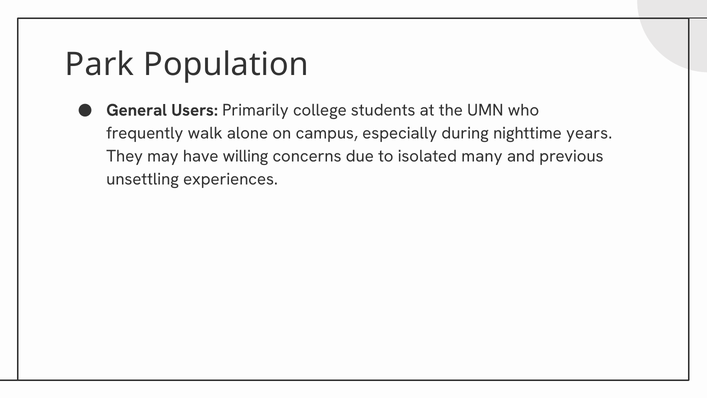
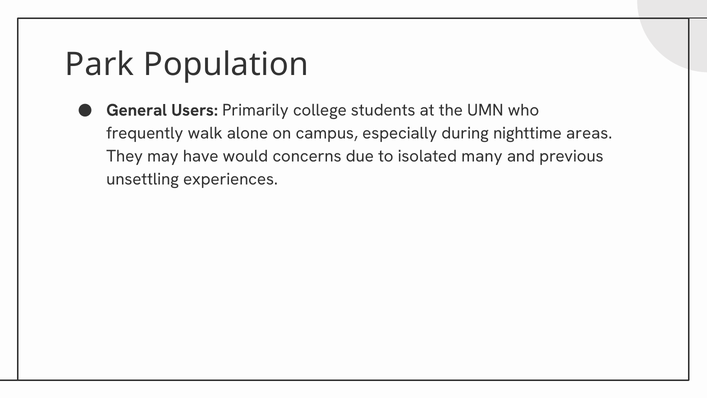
years: years -> areas
willing: willing -> would
